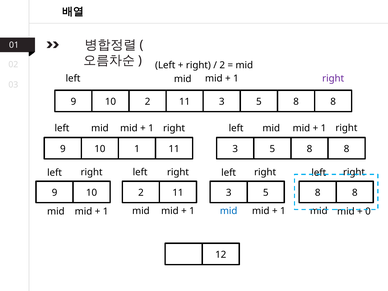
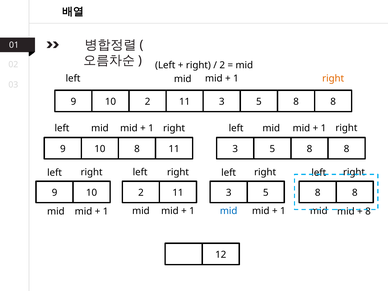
right at (333, 78) colour: purple -> orange
10 1: 1 -> 8
0 at (368, 211): 0 -> 8
